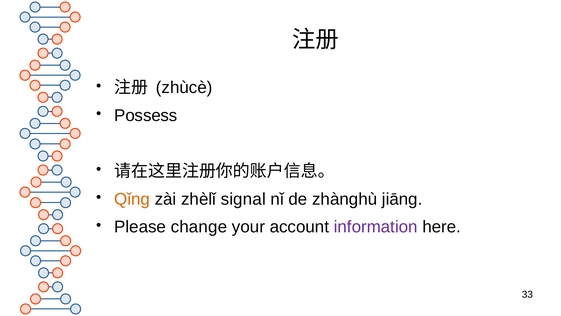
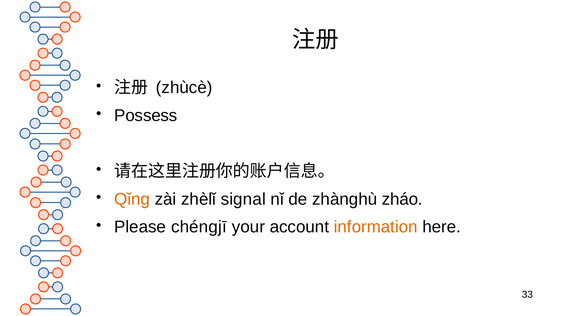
jiāng: jiāng -> zháo
change: change -> chéngjī
information colour: purple -> orange
